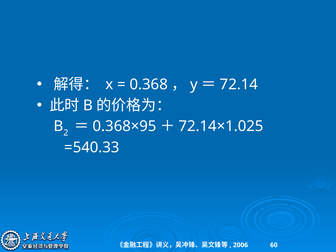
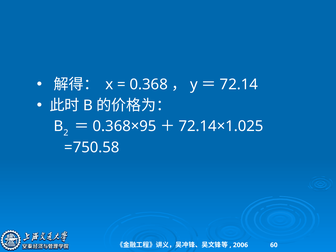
=540.33: =540.33 -> =750.58
